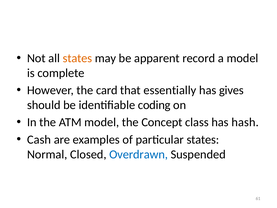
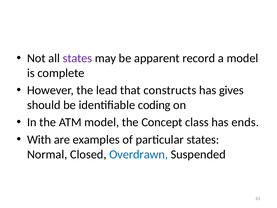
states at (77, 58) colour: orange -> purple
card: card -> lead
essentially: essentially -> constructs
hash: hash -> ends
Cash: Cash -> With
